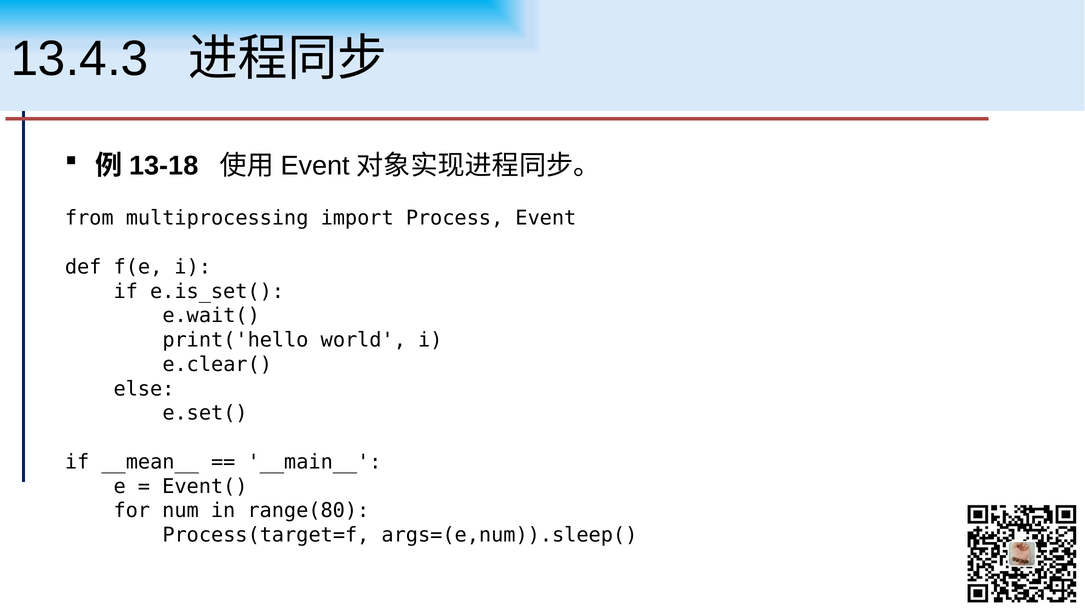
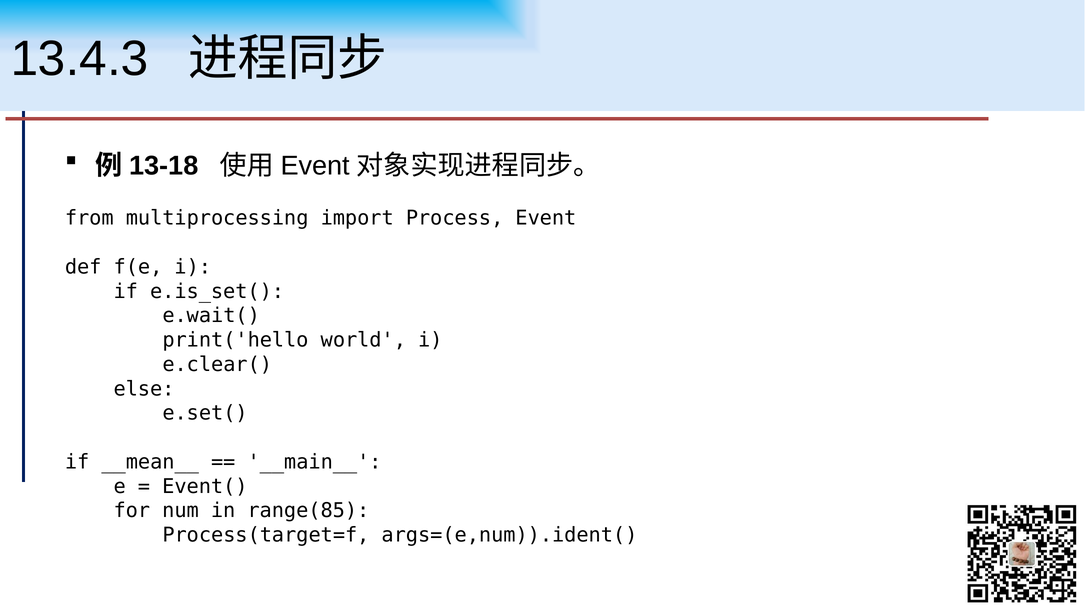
range(80: range(80 -> range(85
args=(e,num)).sleep(: args=(e,num)).sleep( -> args=(e,num)).ident(
